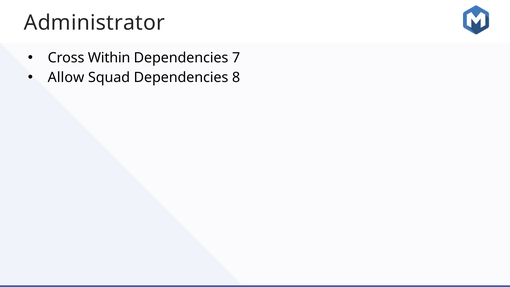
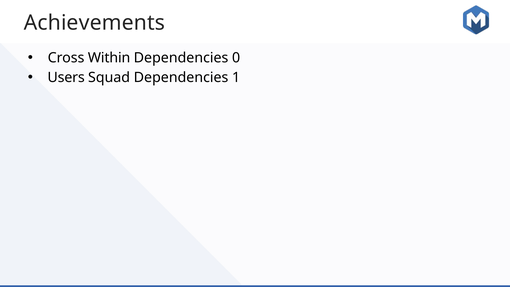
Administrator: Administrator -> Achievements
7: 7 -> 0
Allow: Allow -> Users
8: 8 -> 1
